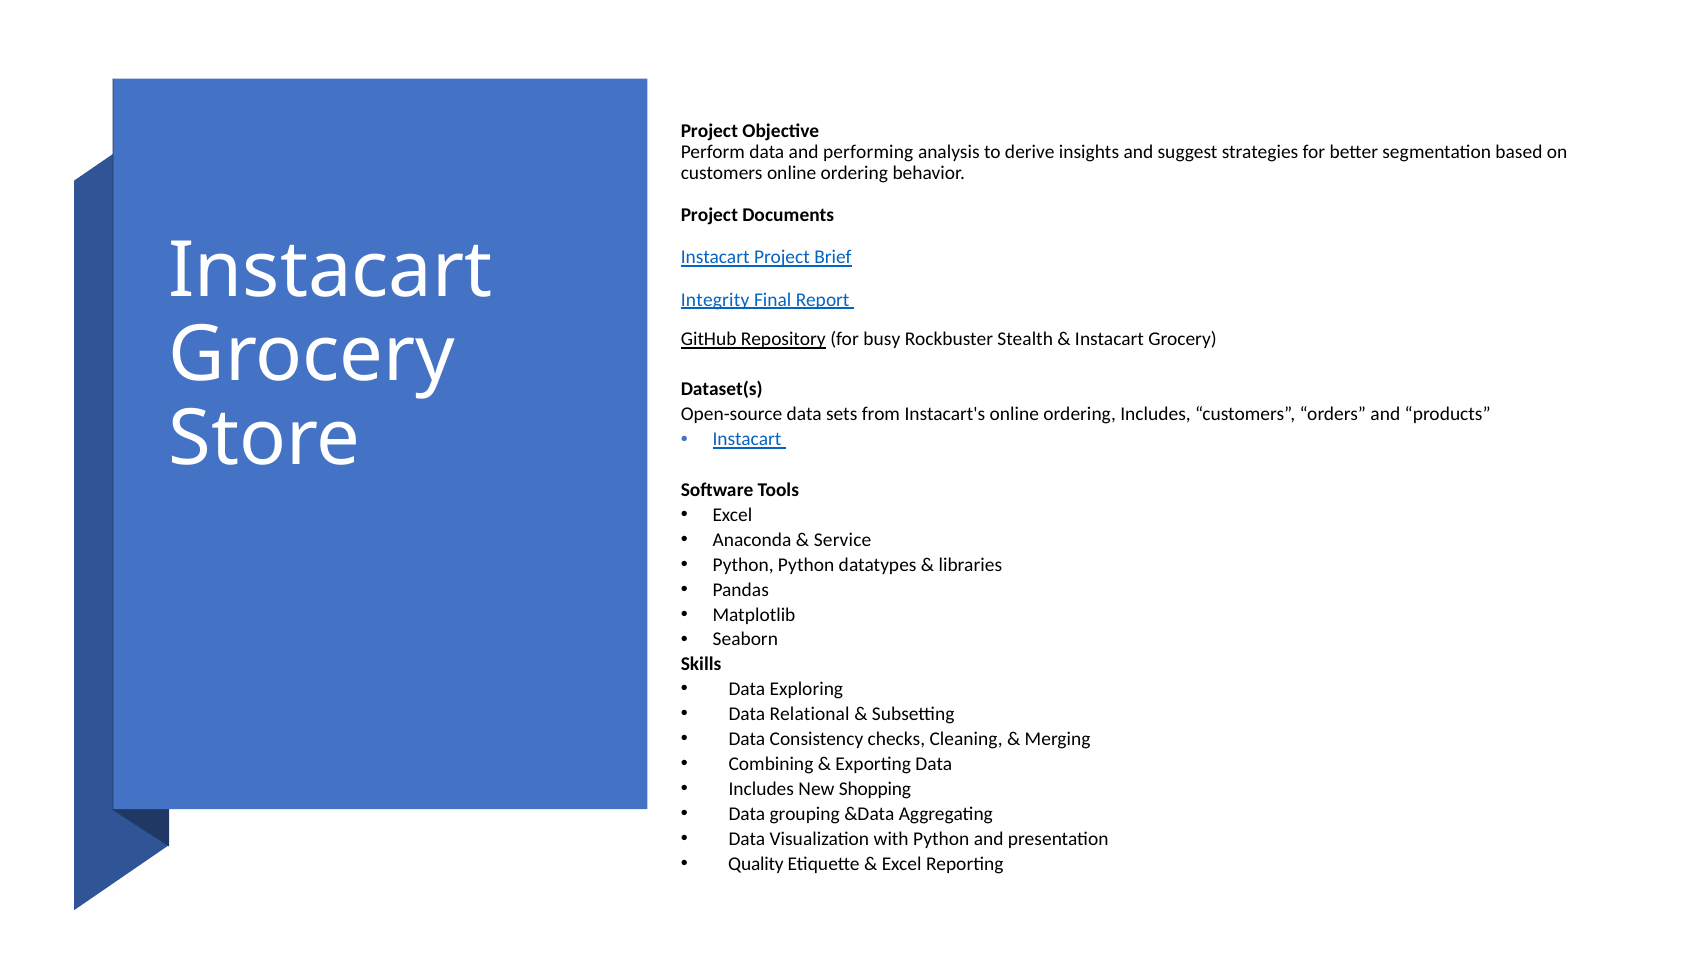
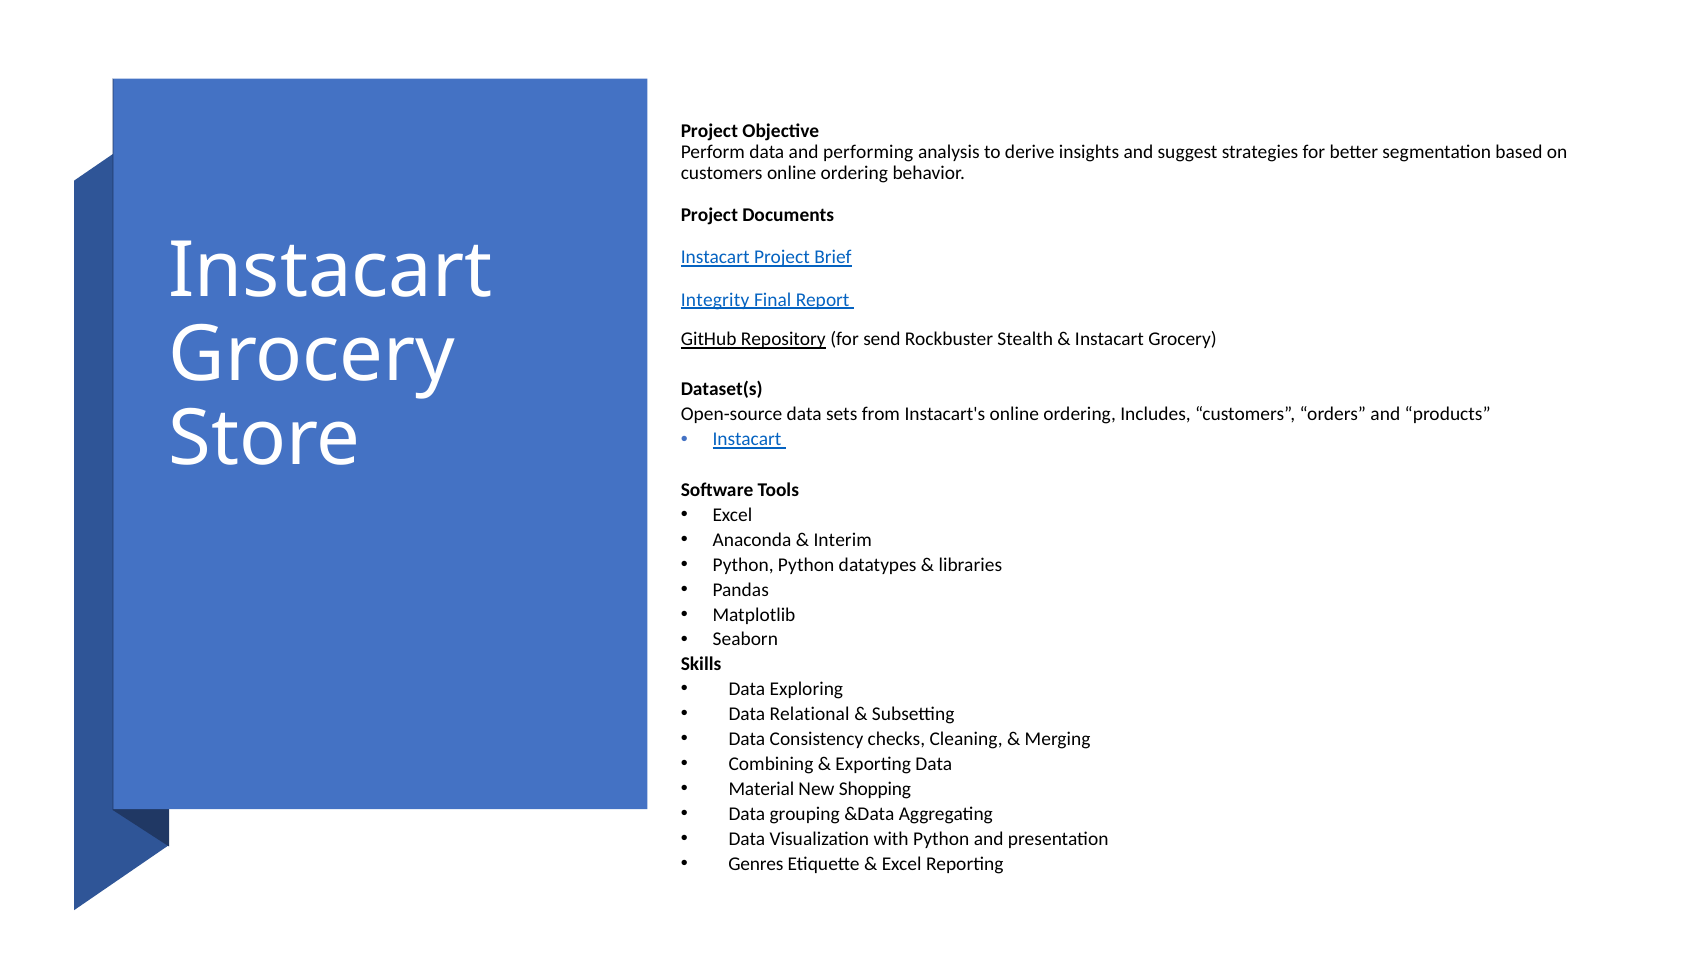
busy: busy -> send
Service: Service -> Interim
Includes at (761, 789): Includes -> Material
Quality: Quality -> Genres
